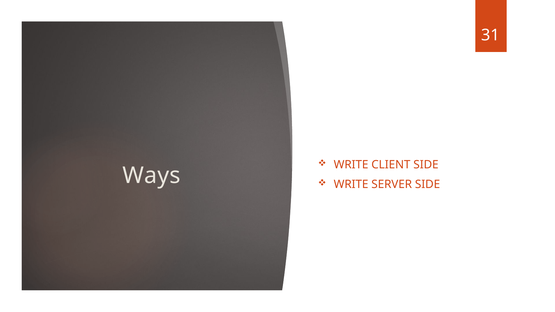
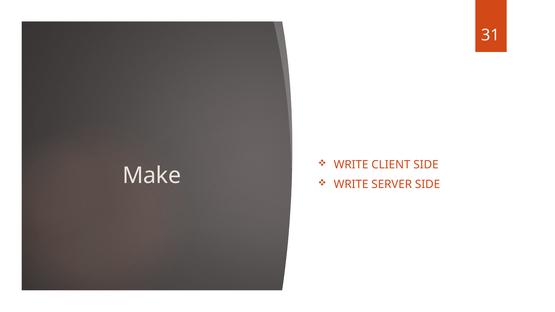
Ways: Ways -> Make
